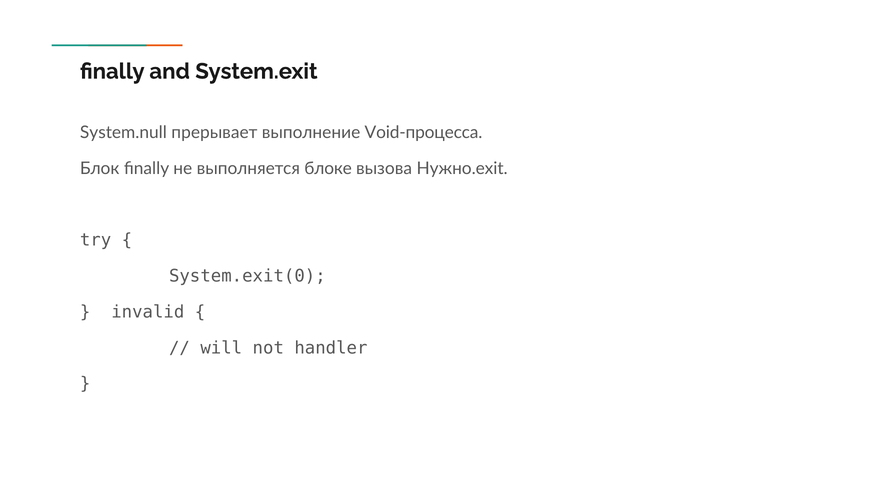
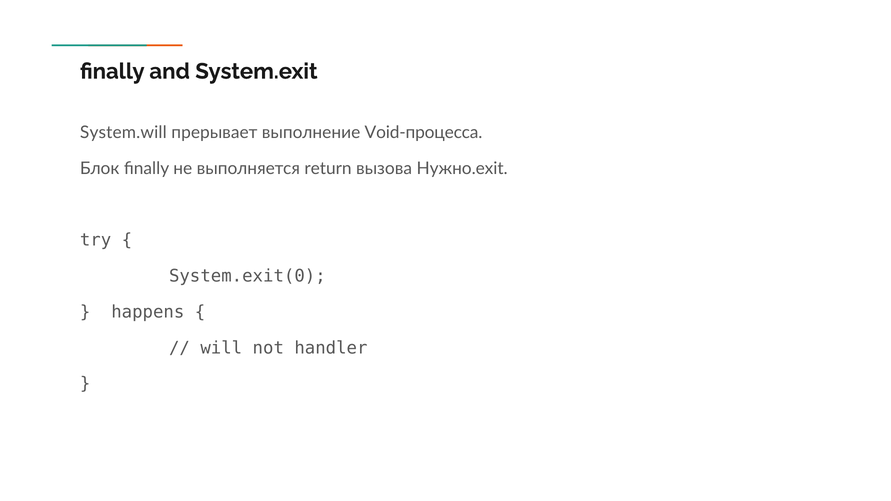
System.null: System.null -> System.will
блоке: блоке -> return
invalid: invalid -> happens
